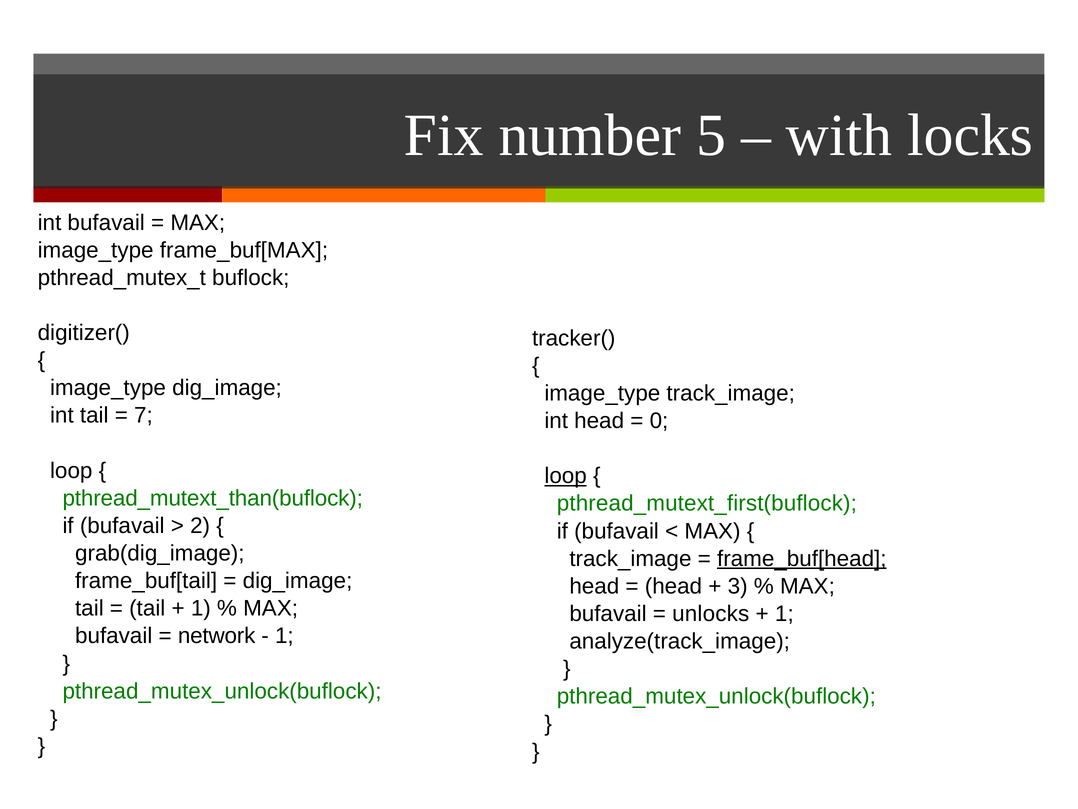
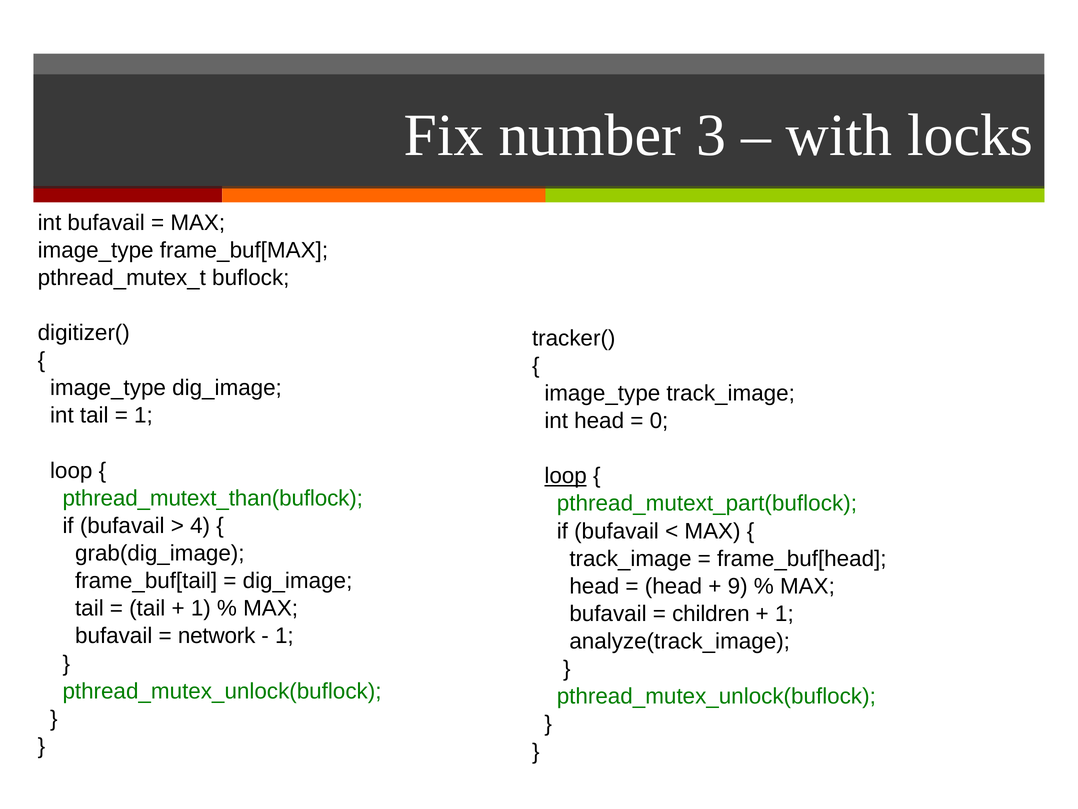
5: 5 -> 3
7 at (143, 415): 7 -> 1
pthread_mutext_first(buflock: pthread_mutext_first(buflock -> pthread_mutext_part(buflock
2: 2 -> 4
frame_buf[head underline: present -> none
3: 3 -> 9
unlocks: unlocks -> children
